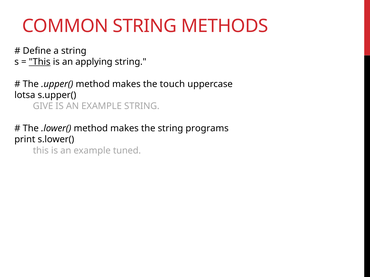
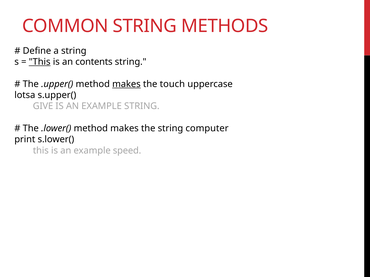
applying: applying -> contents
makes at (126, 84) underline: none -> present
programs: programs -> computer
tuned: tuned -> speed
